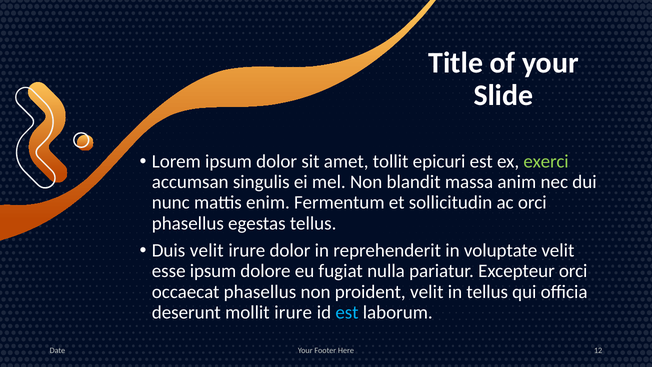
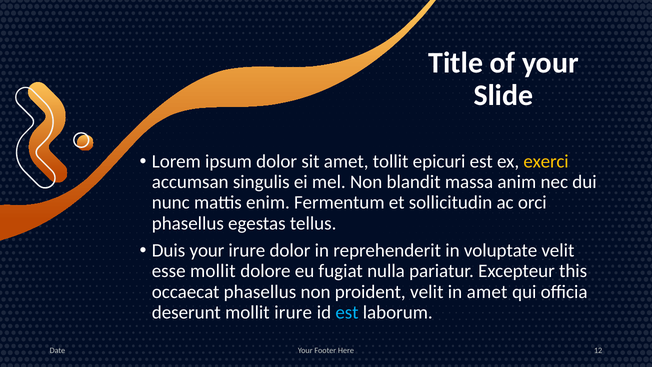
exerci colour: light green -> yellow
Duis velit: velit -> your
esse ipsum: ipsum -> mollit
Excepteur orci: orci -> this
in tellus: tellus -> amet
